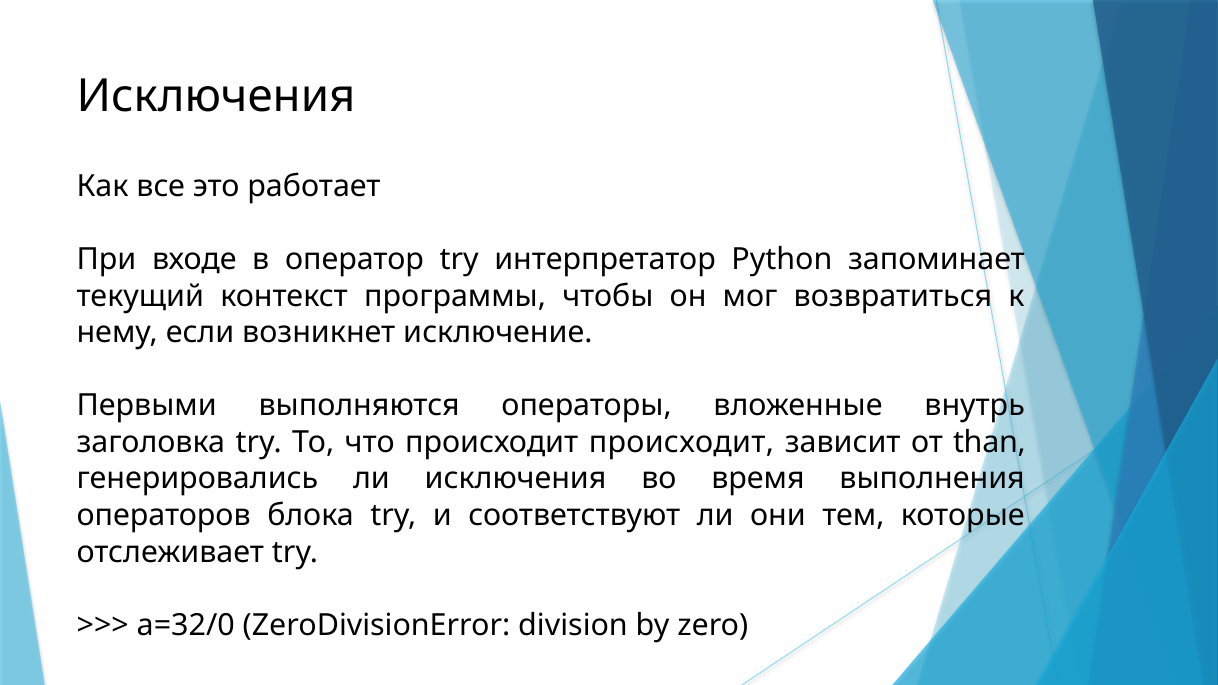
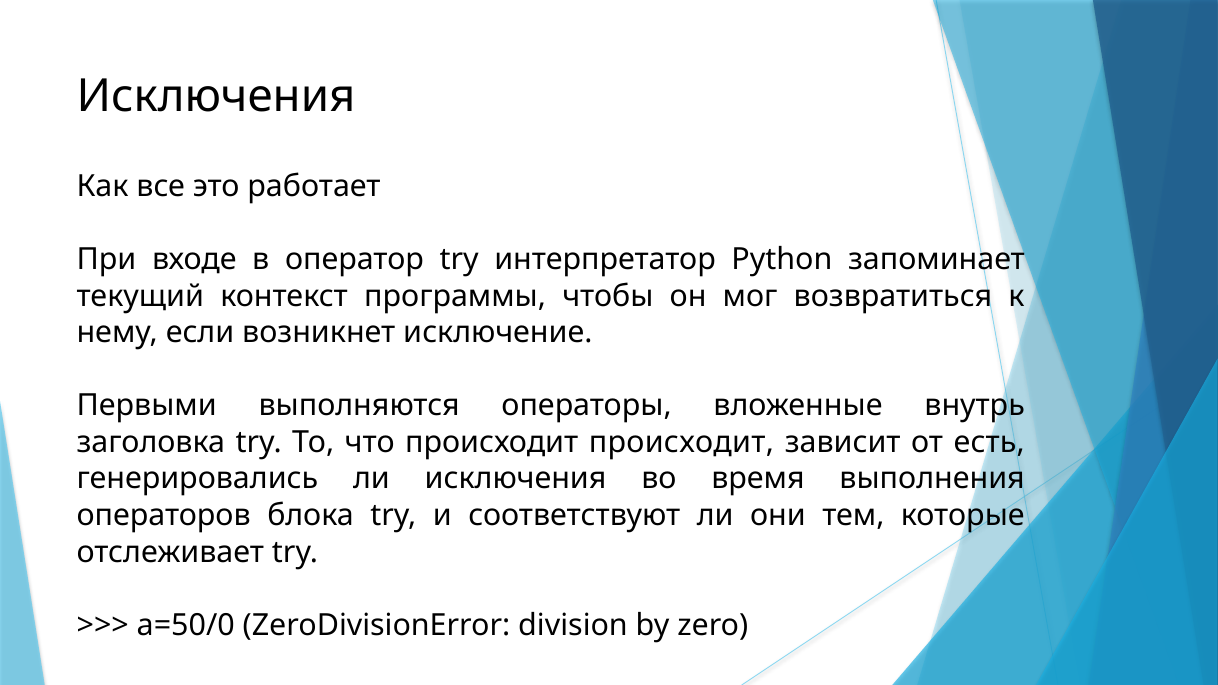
than: than -> есть
a=32/0: a=32/0 -> a=50/0
